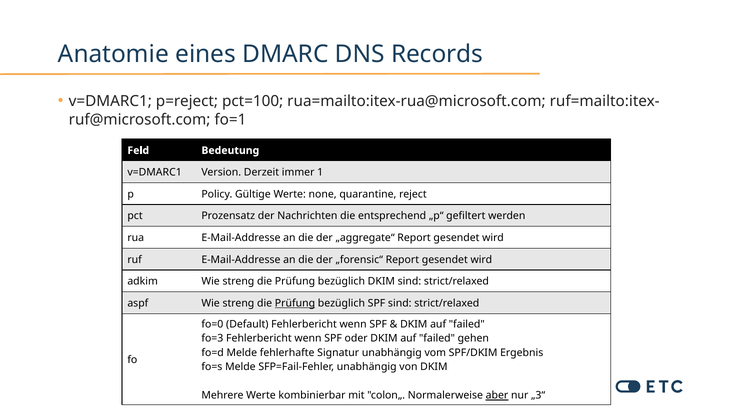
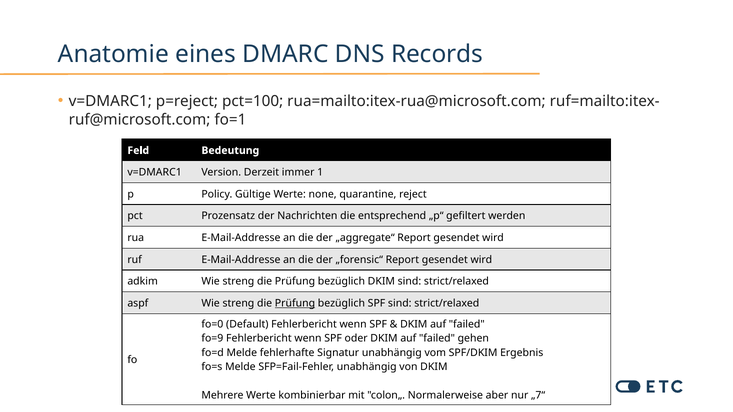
fo=3: fo=3 -> fo=9
aber underline: present -> none
„3“: „3“ -> „7“
